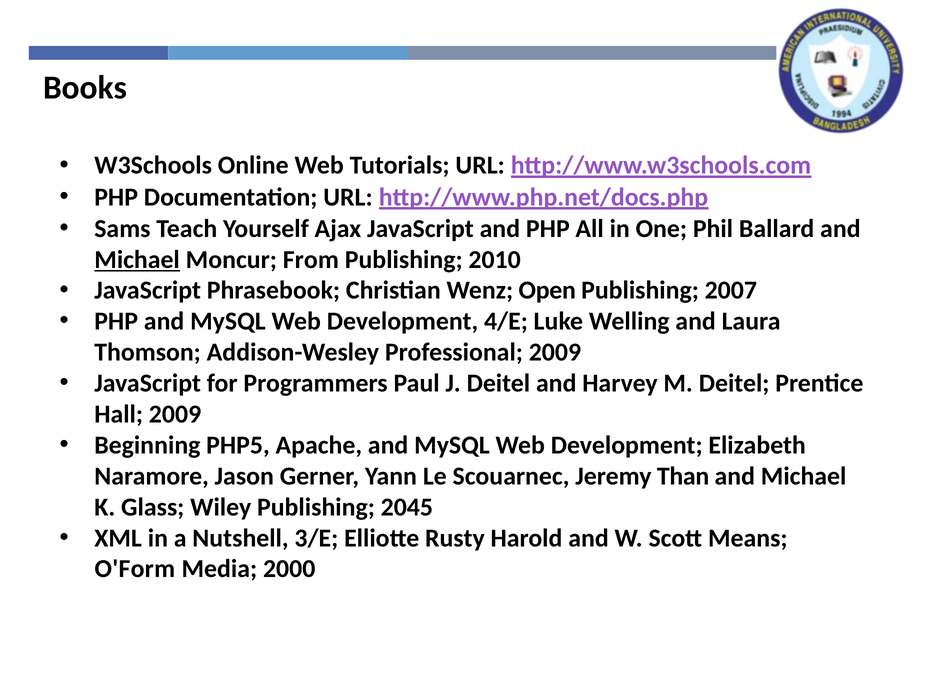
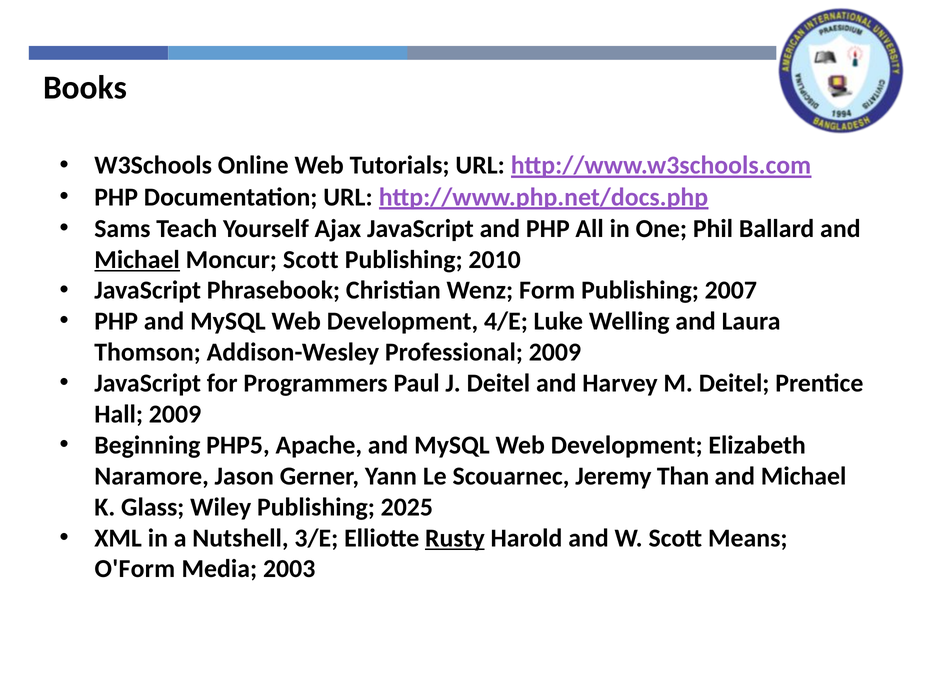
Moncur From: From -> Scott
Open: Open -> Form
2045: 2045 -> 2025
Rusty underline: none -> present
2000: 2000 -> 2003
